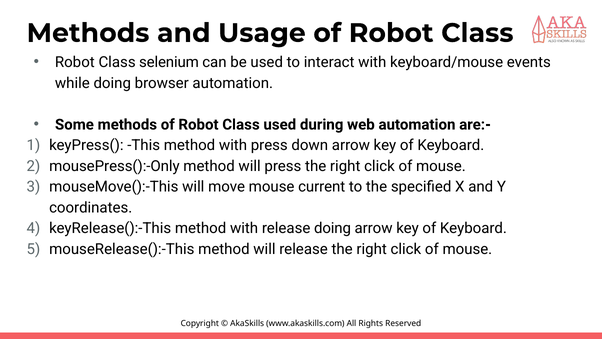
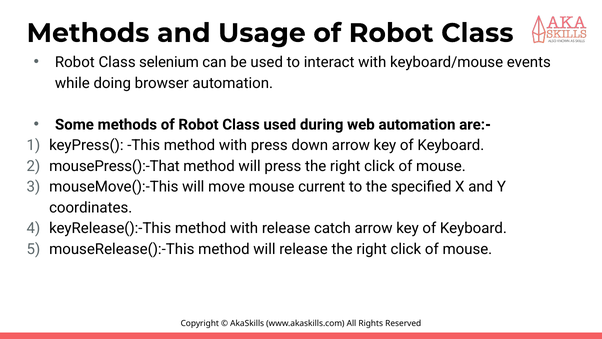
mousePress():-Only: mousePress():-Only -> mousePress():-That
release doing: doing -> catch
